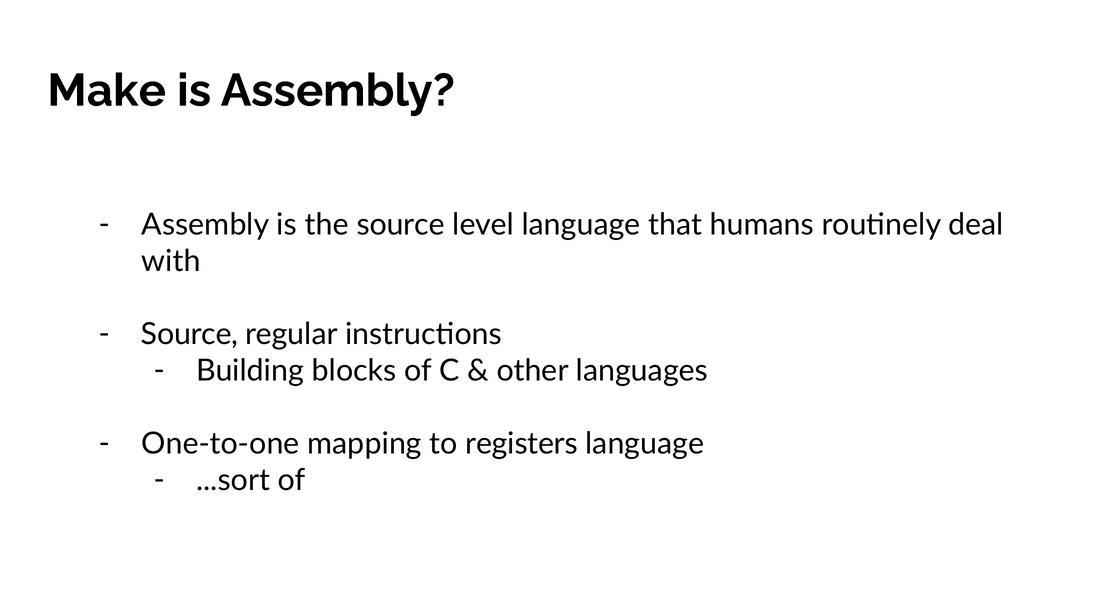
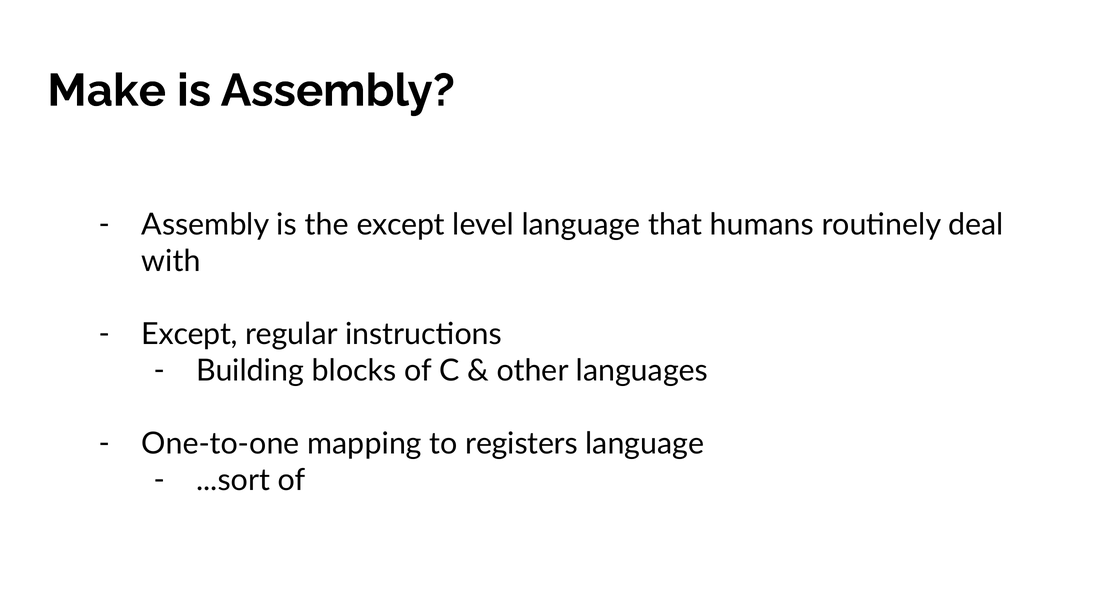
the source: source -> except
Source at (190, 334): Source -> Except
